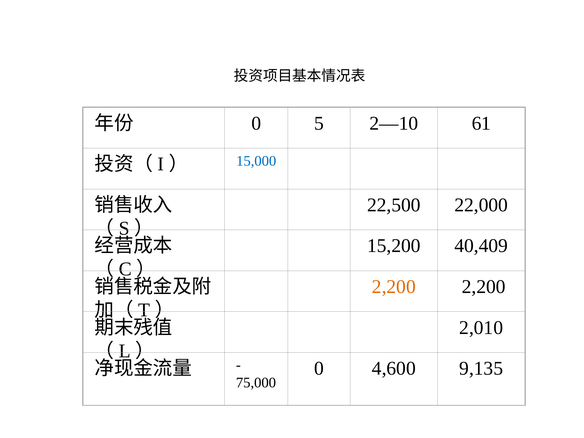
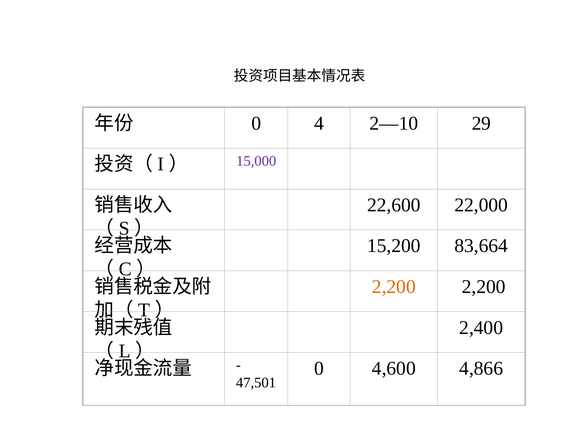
5: 5 -> 4
61: 61 -> 29
15,000 colour: blue -> purple
22,500: 22,500 -> 22,600
40,409: 40,409 -> 83,664
2,010: 2,010 -> 2,400
9,135: 9,135 -> 4,866
75,000: 75,000 -> 47,501
